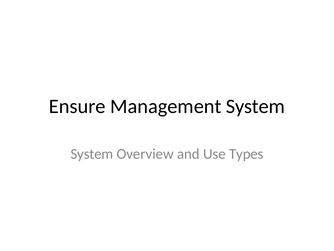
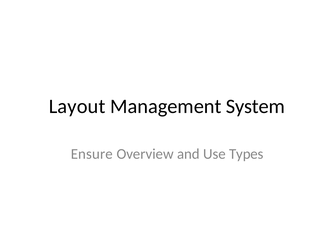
Ensure: Ensure -> Layout
System at (92, 154): System -> Ensure
